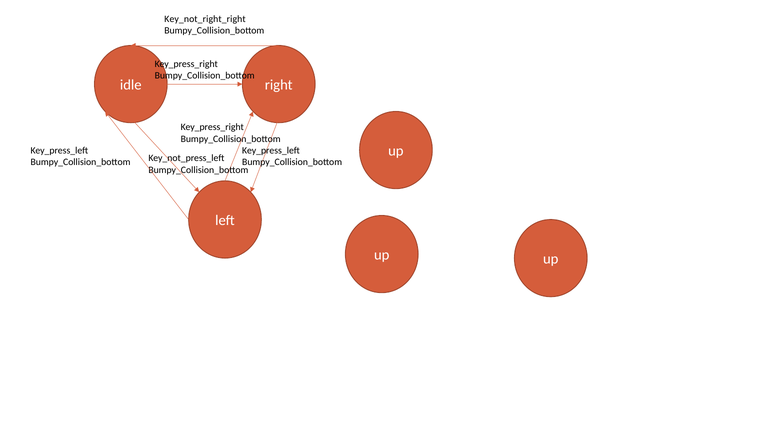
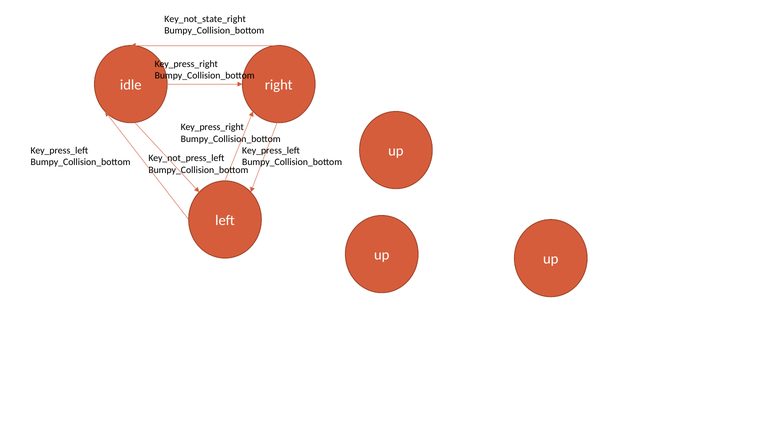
Key_not_right_right: Key_not_right_right -> Key_not_state_right
